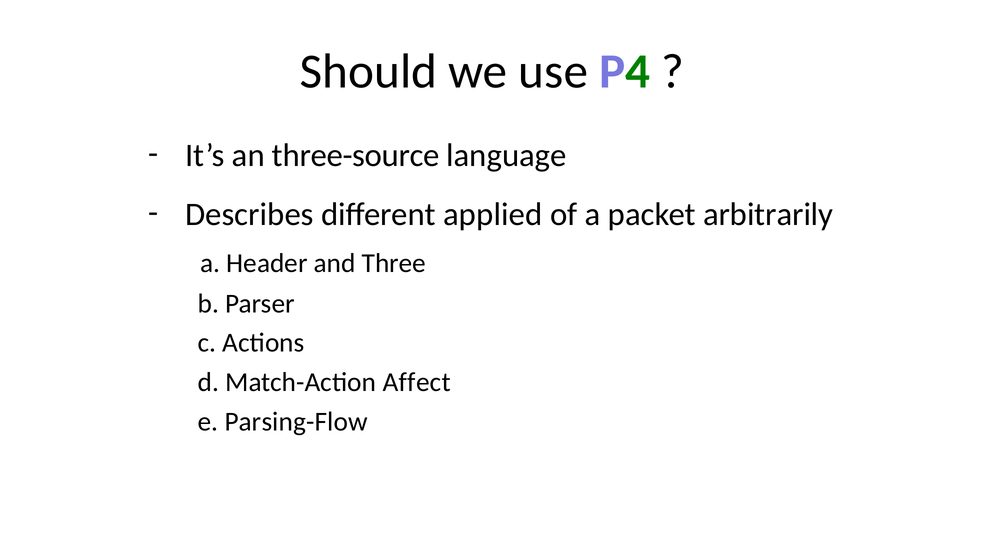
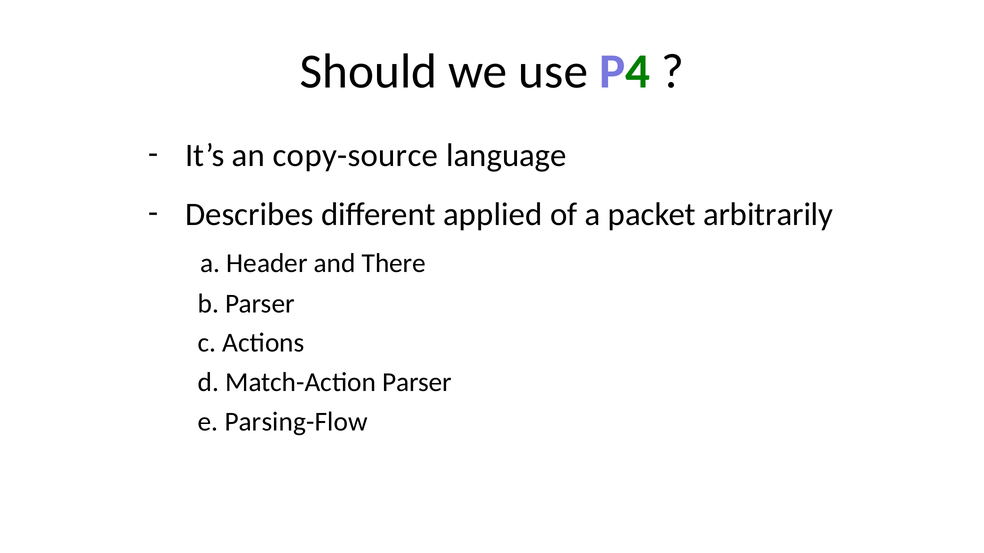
three-source: three-source -> copy-source
Three: Three -> There
Match-Action Affect: Affect -> Parser
